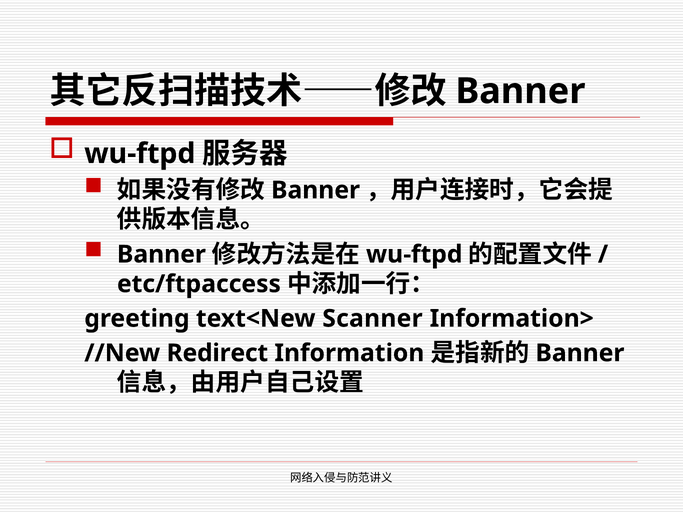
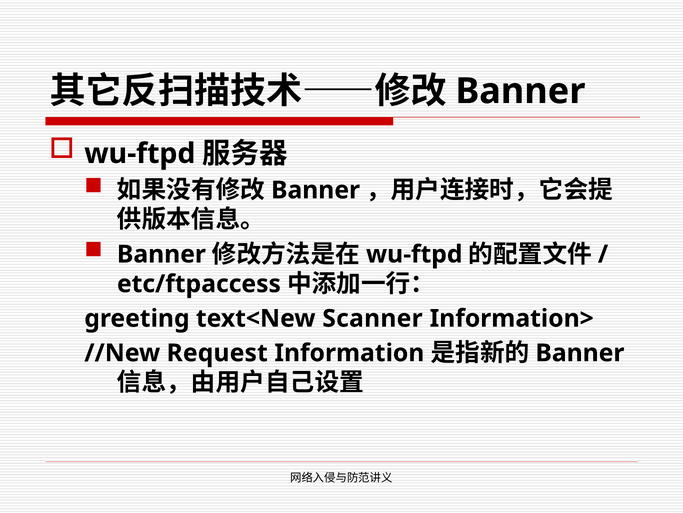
Redirect: Redirect -> Request
